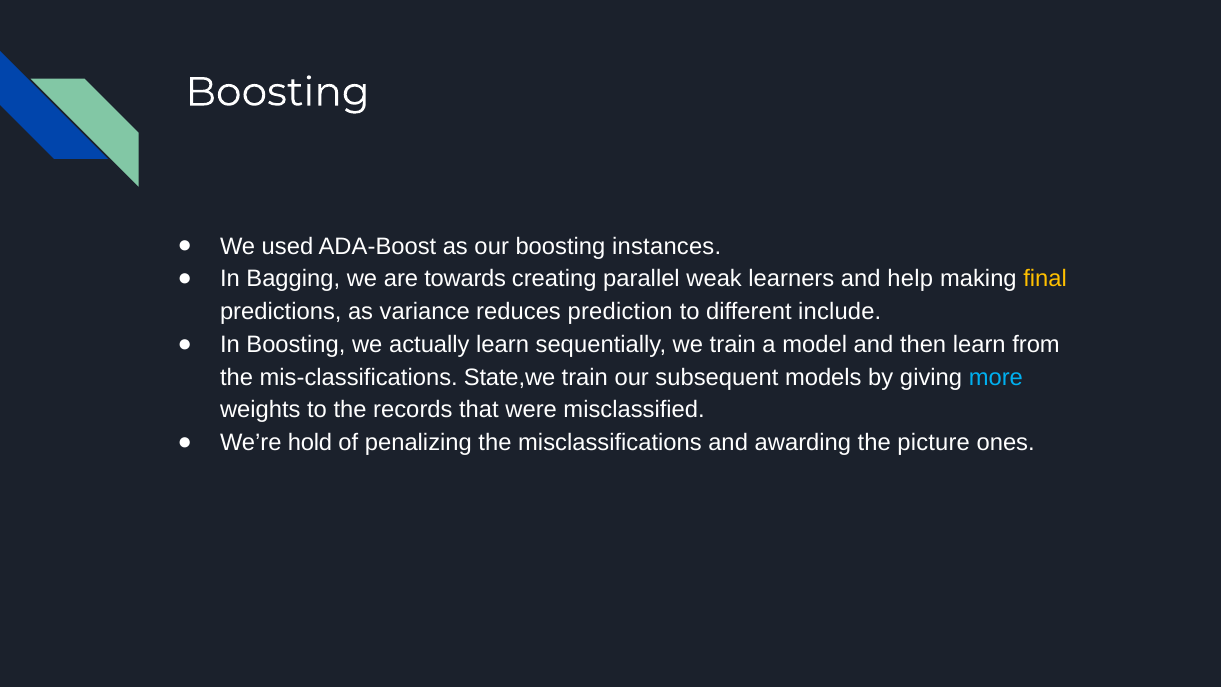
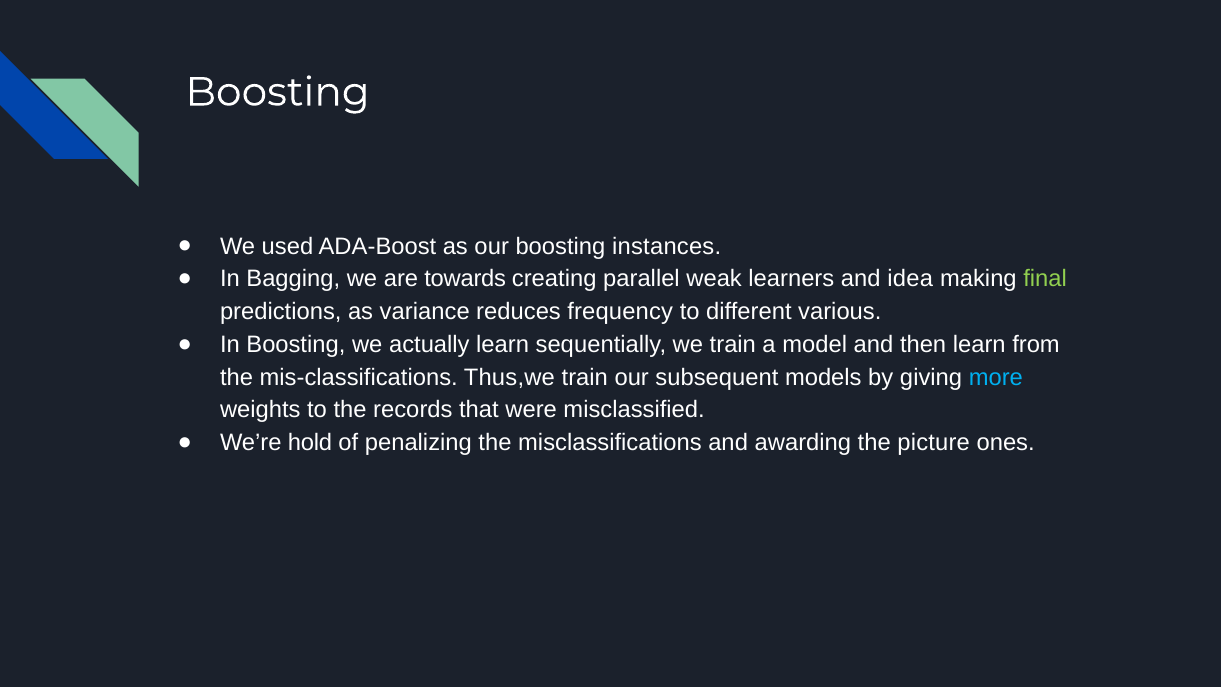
help: help -> idea
final colour: yellow -> light green
prediction: prediction -> frequency
include: include -> various
State,we: State,we -> Thus,we
